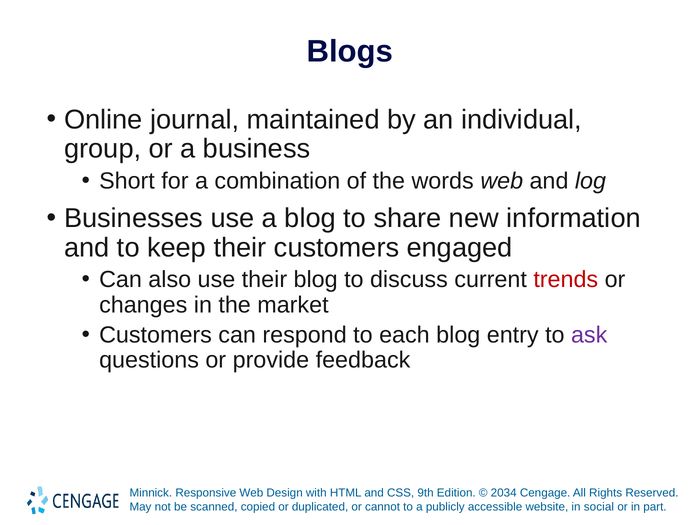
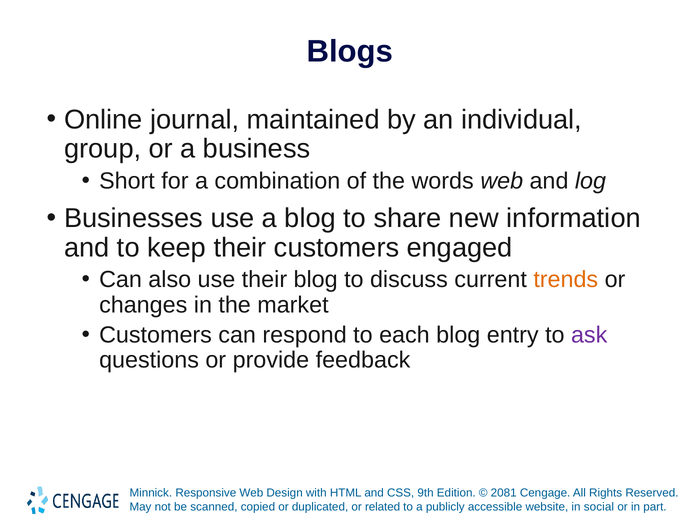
trends colour: red -> orange
2034: 2034 -> 2081
cannot: cannot -> related
